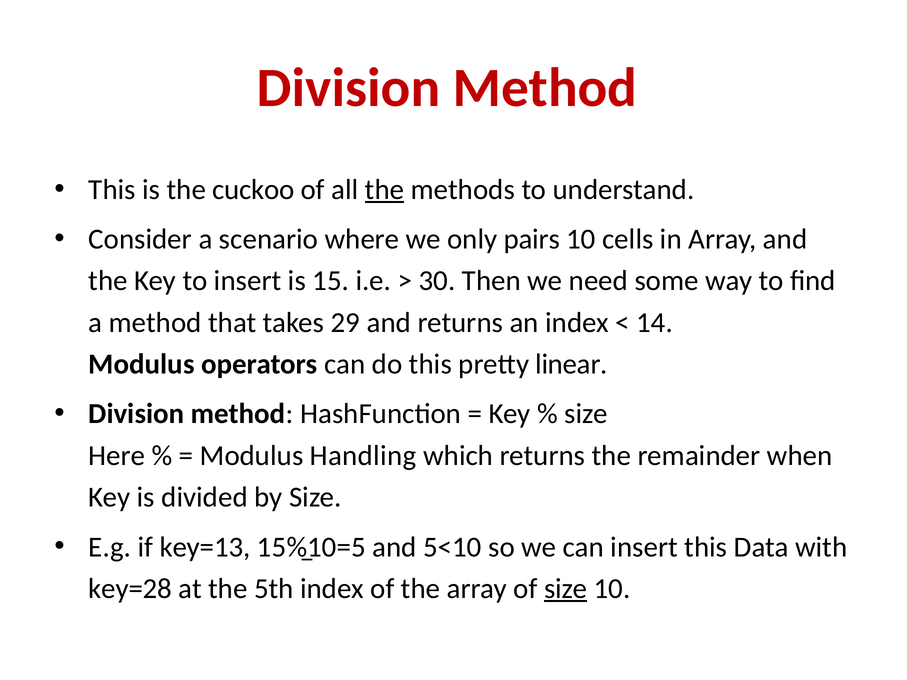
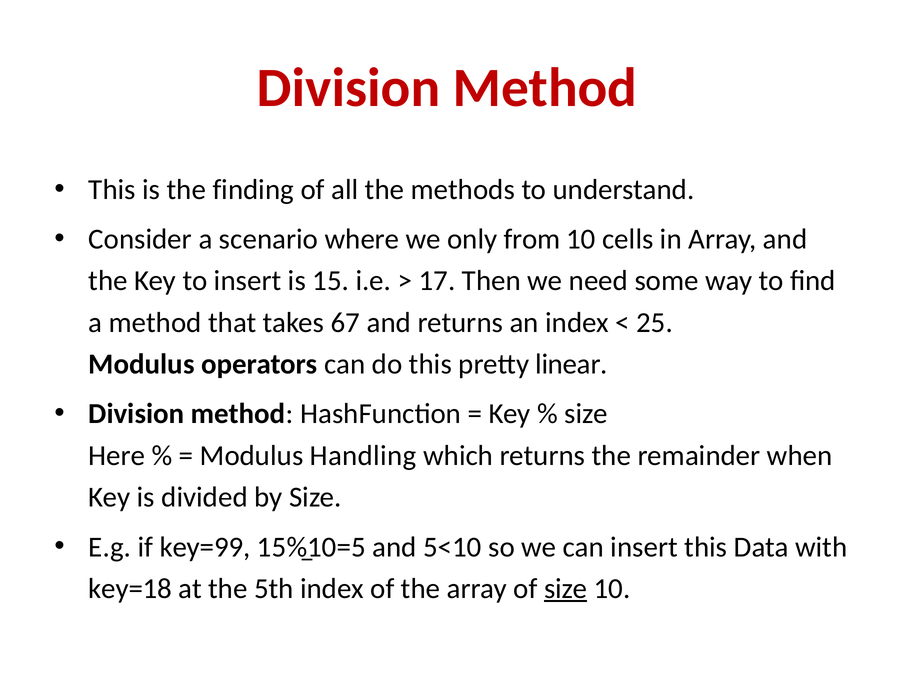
cuckoo: cuckoo -> finding
the at (385, 190) underline: present -> none
pairs: pairs -> from
30: 30 -> 17
29: 29 -> 67
14: 14 -> 25
key=13: key=13 -> key=99
key=28: key=28 -> key=18
